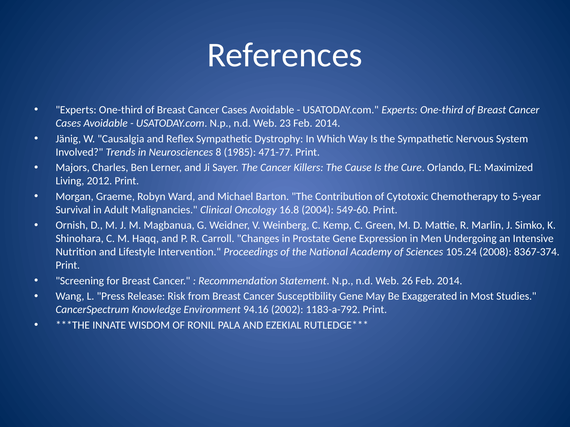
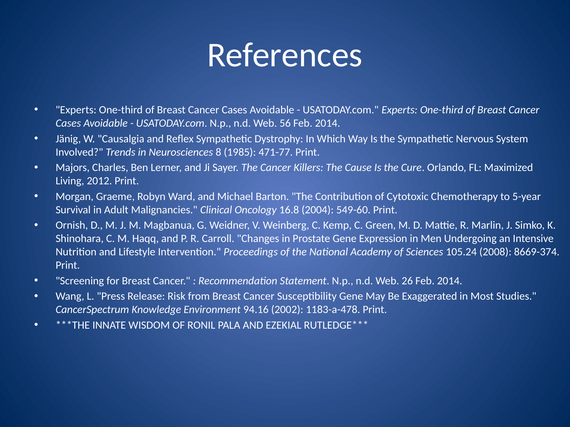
23: 23 -> 56
8367-374: 8367-374 -> 8669-374
1183-a-792: 1183-a-792 -> 1183-a-478
